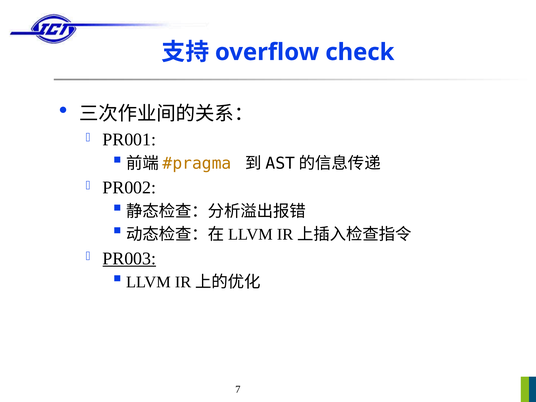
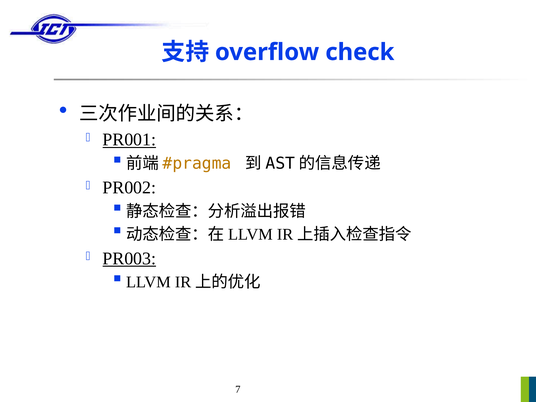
PR001 underline: none -> present
